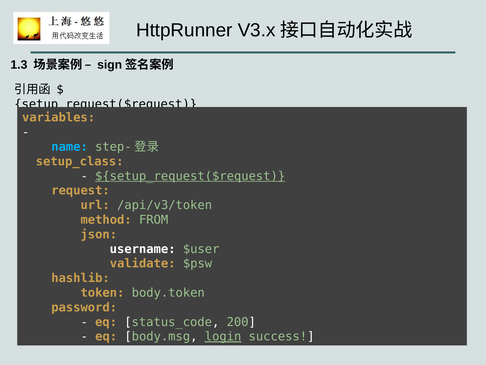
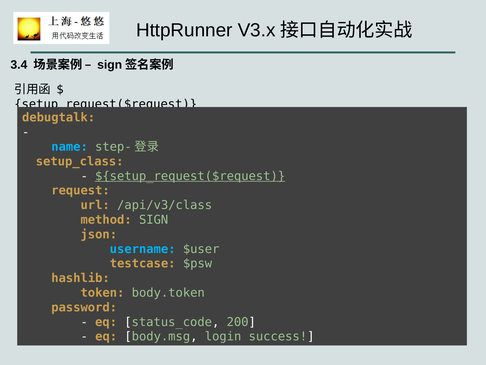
1.3: 1.3 -> 3.4
variables: variables -> debugtalk
/api/v3/token: /api/v3/token -> /api/v3/class
FROM: FROM -> SIGN
username colour: white -> light blue
validate: validate -> testcase
login underline: present -> none
